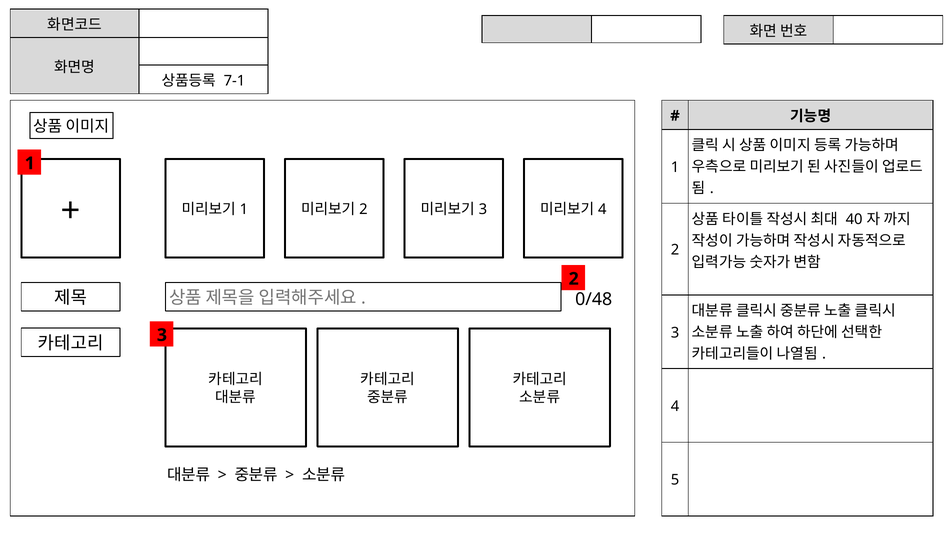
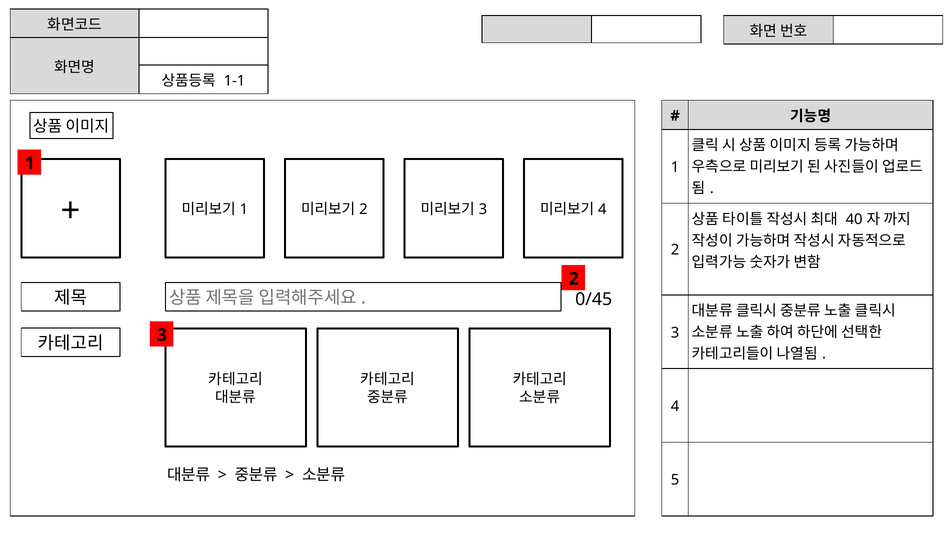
7-1: 7-1 -> 1-1
0/48: 0/48 -> 0/45
